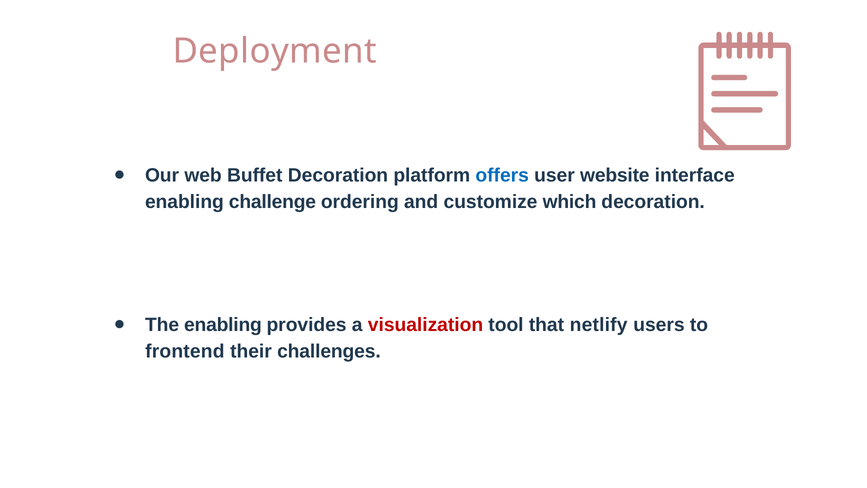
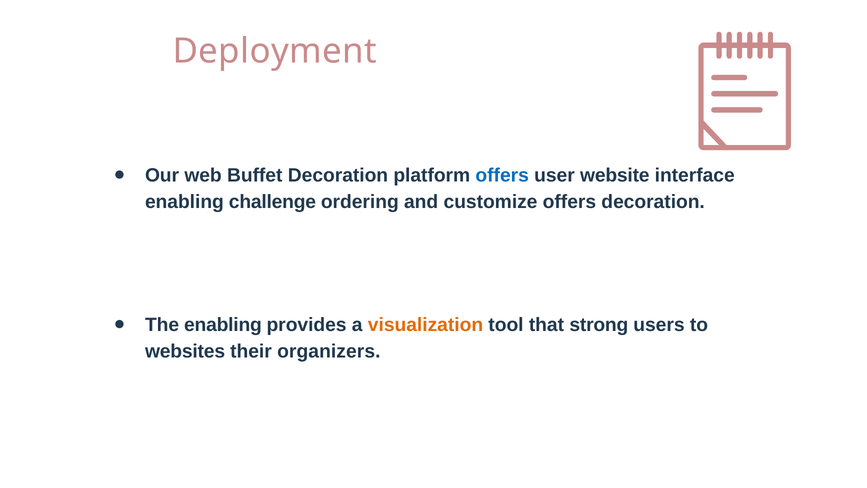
customize which: which -> offers
visualization colour: red -> orange
netlify: netlify -> strong
frontend: frontend -> websites
challenges: challenges -> organizers
